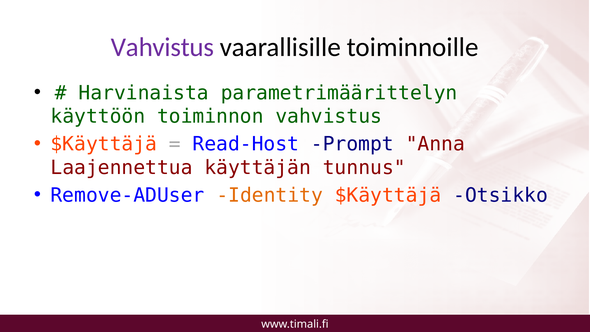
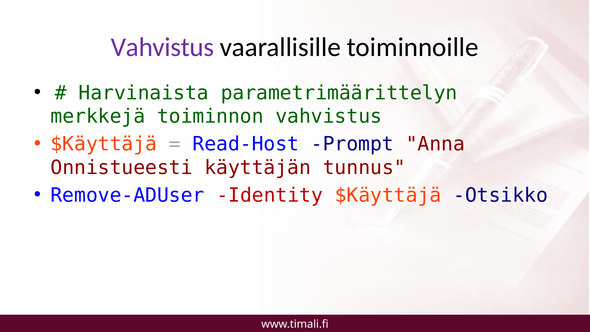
käyttöön: käyttöön -> merkkejä
Laajennettua: Laajennettua -> Onnistueesti
Identity colour: orange -> red
